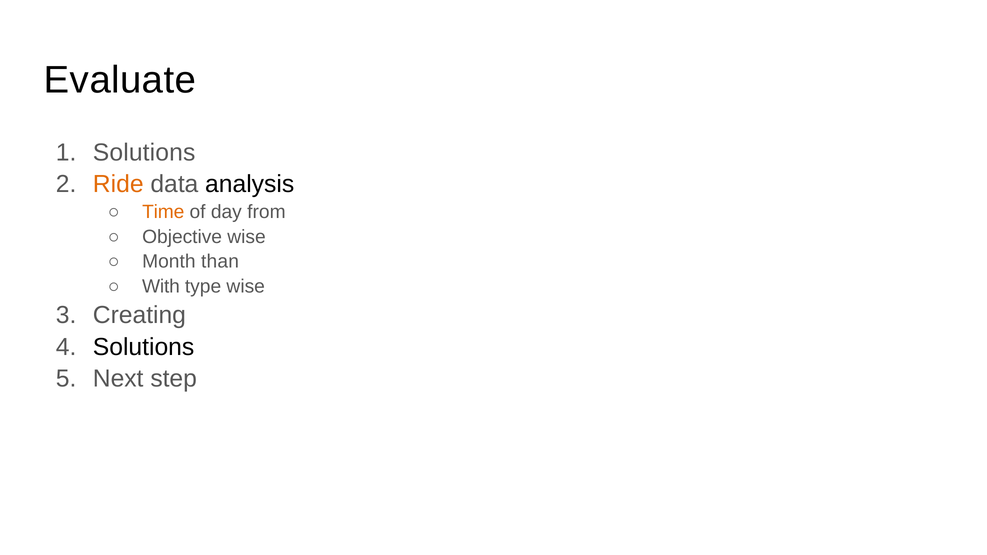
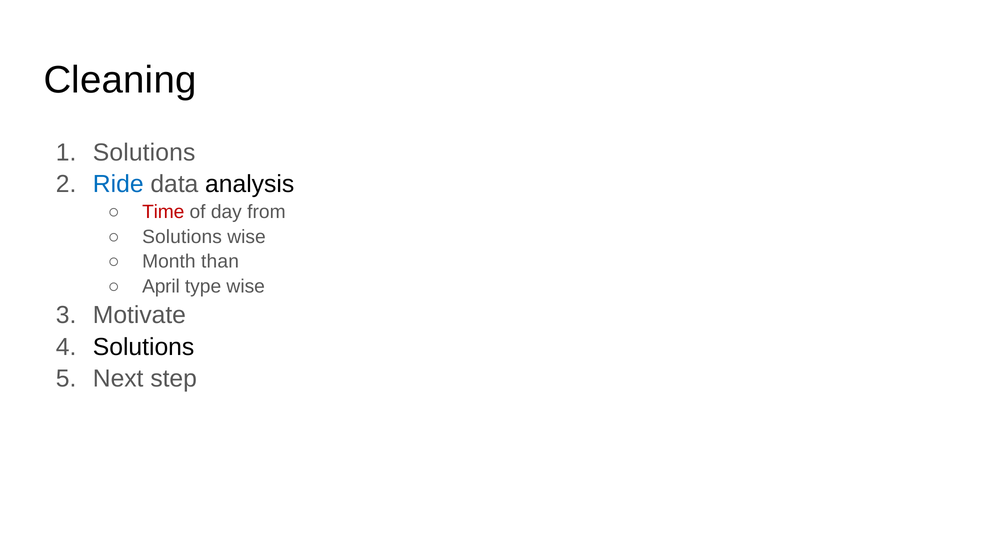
Evaluate: Evaluate -> Cleaning
Ride colour: orange -> blue
Time colour: orange -> red
Objective at (182, 237): Objective -> Solutions
With: With -> April
Creating: Creating -> Motivate
